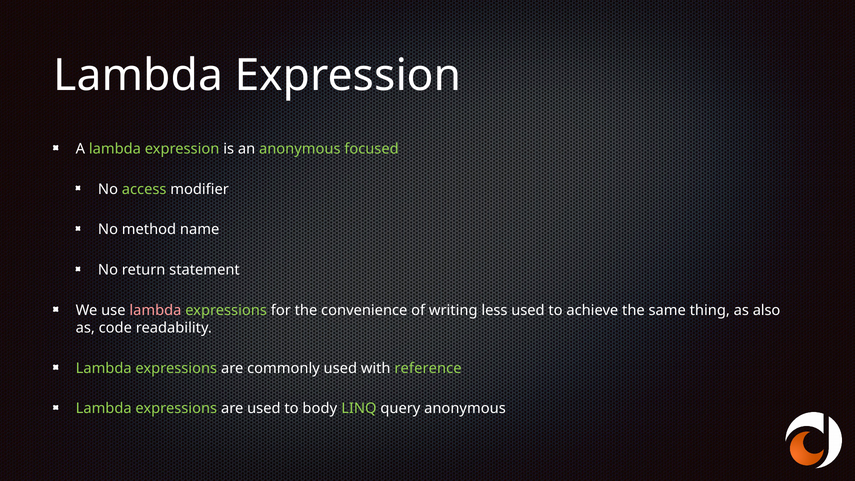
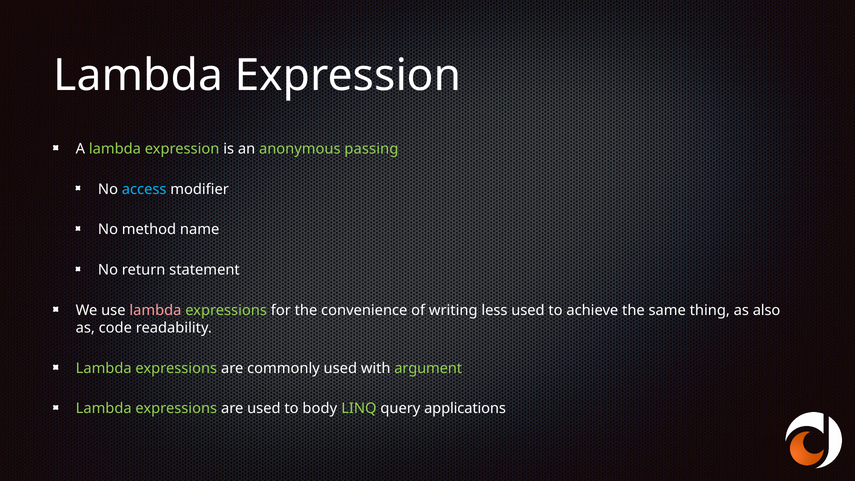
focused: focused -> passing
access colour: light green -> light blue
reference: reference -> argument
query anonymous: anonymous -> applications
